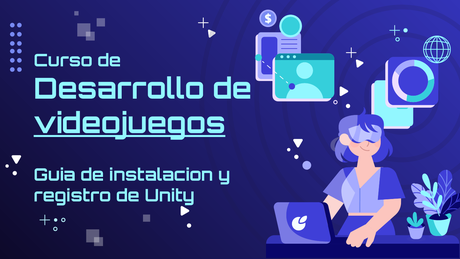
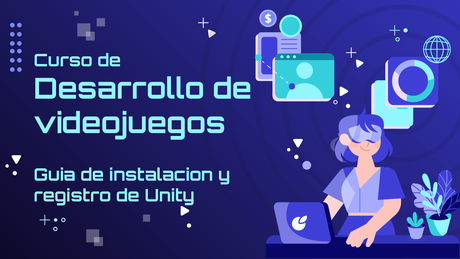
videojuegos underline: present -> none
